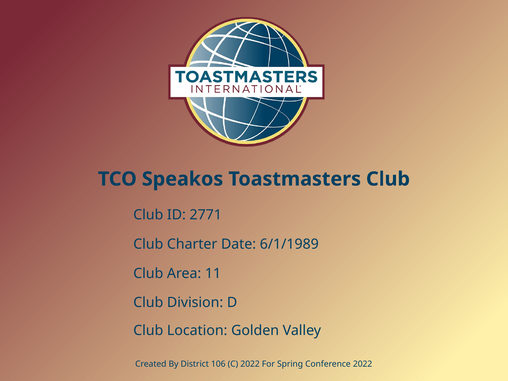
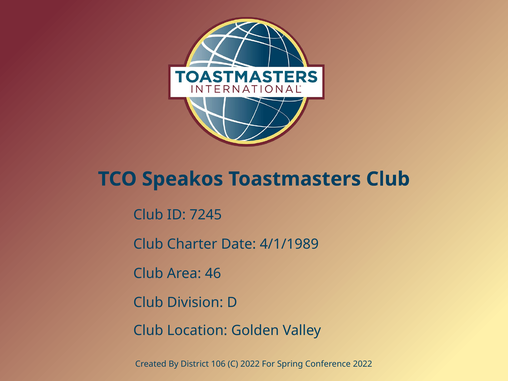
2771: 2771 -> 7245
6/1/1989: 6/1/1989 -> 4/1/1989
11: 11 -> 46
